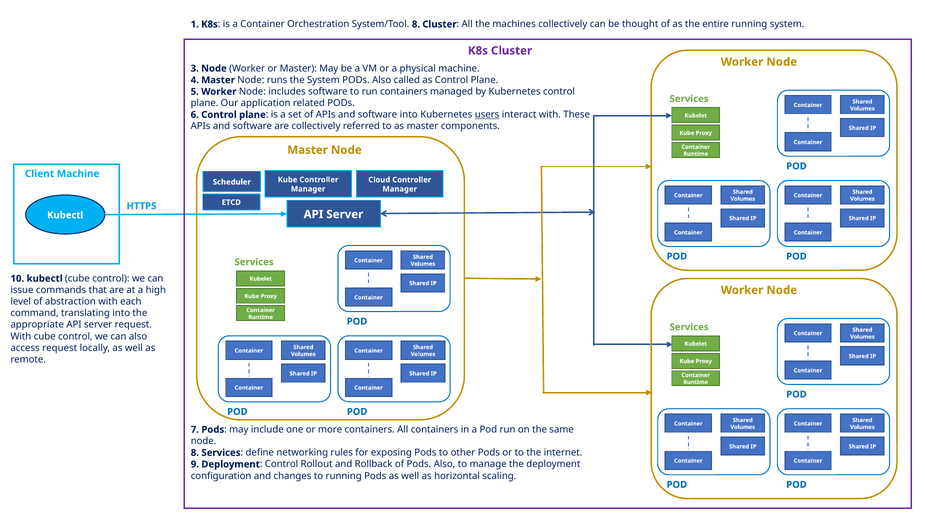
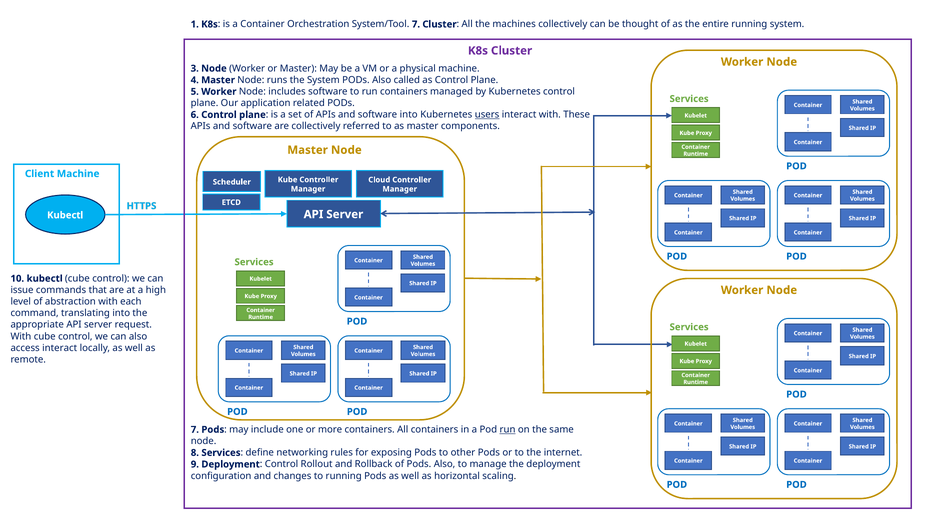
System/Tool 8: 8 -> 7
access request: request -> interact
run at (508, 430) underline: none -> present
